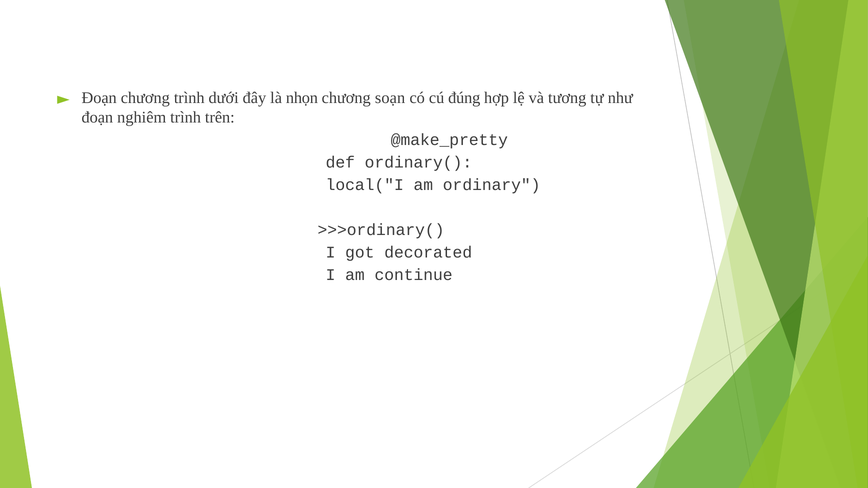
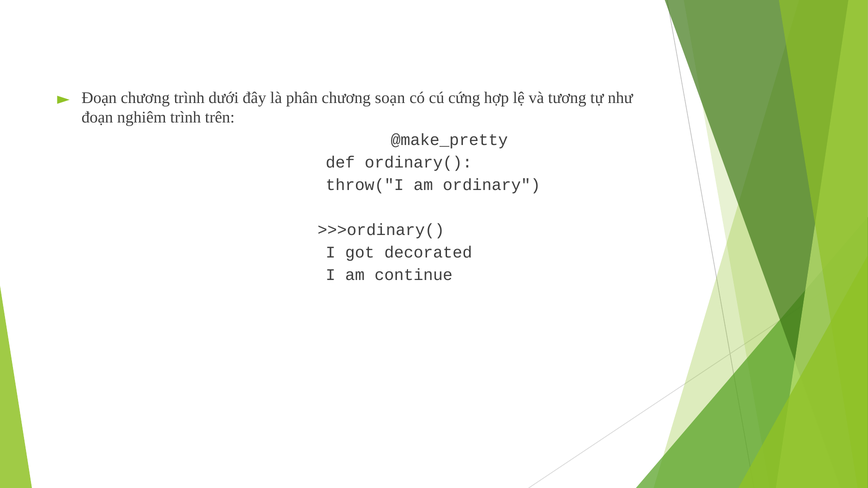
nhọn: nhọn -> phân
đúng: đúng -> cứng
local("I: local("I -> throw("I
